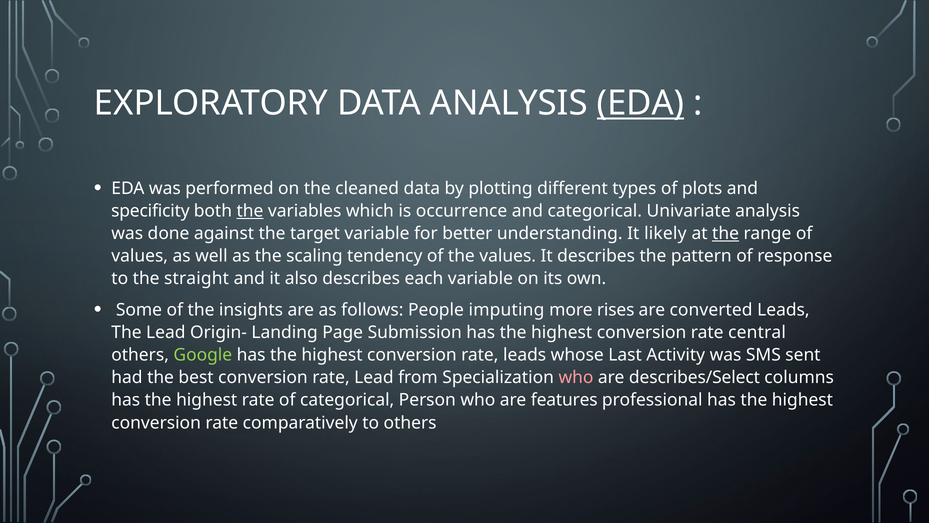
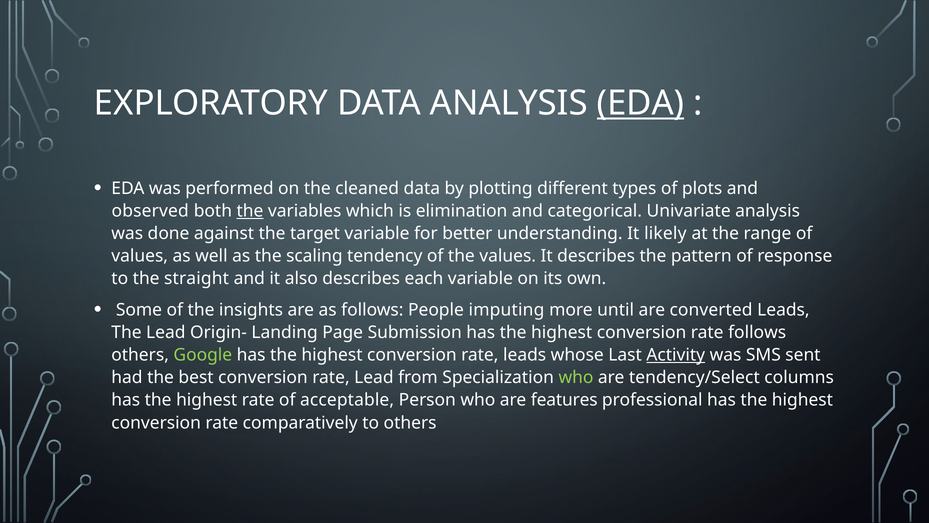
specificity: specificity -> observed
occurrence: occurrence -> elimination
the at (726, 233) underline: present -> none
rises: rises -> until
rate central: central -> follows
Activity underline: none -> present
who at (576, 377) colour: pink -> light green
describes/Select: describes/Select -> tendency/Select
of categorical: categorical -> acceptable
